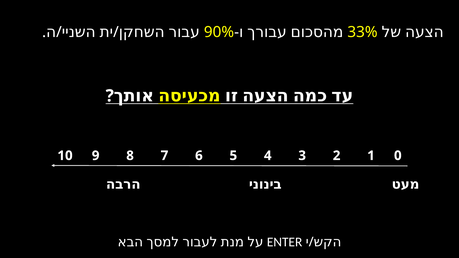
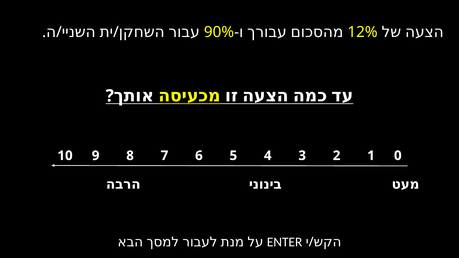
33%: 33% -> 12%
